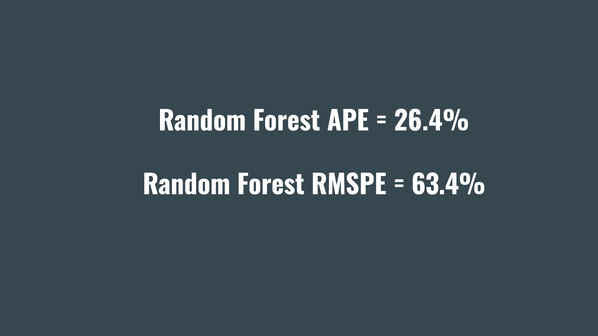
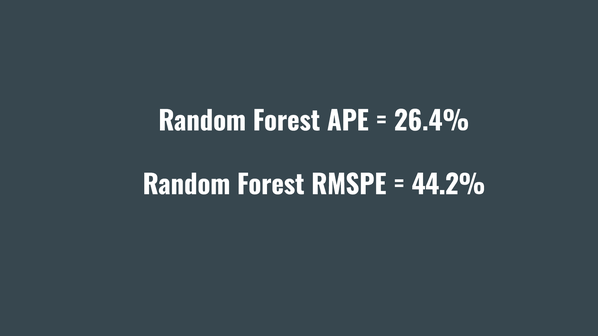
63.4%: 63.4% -> 44.2%
